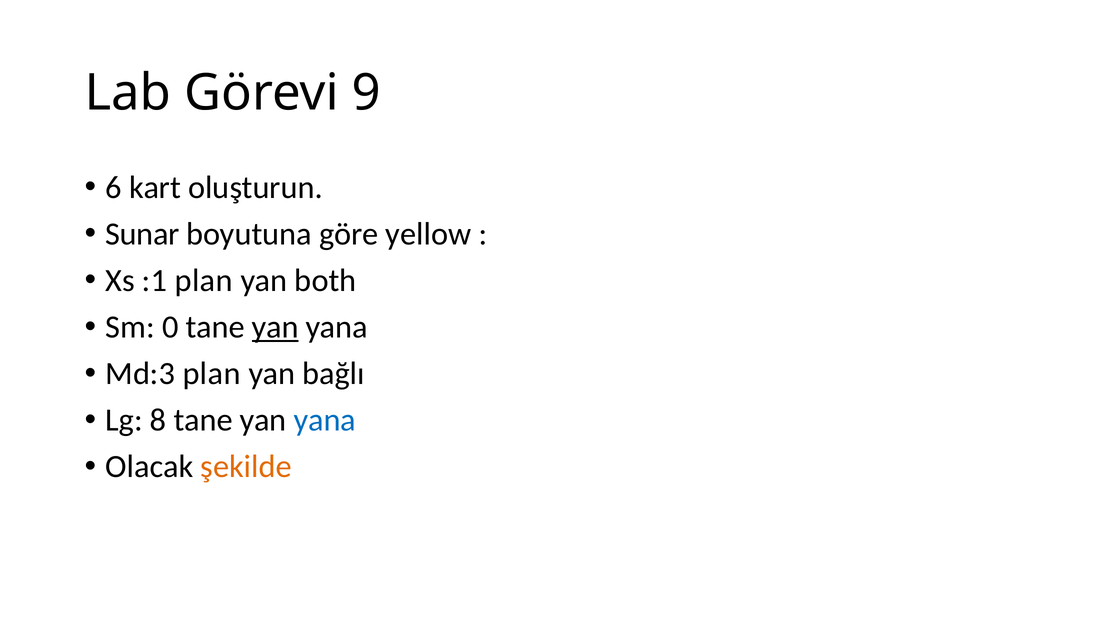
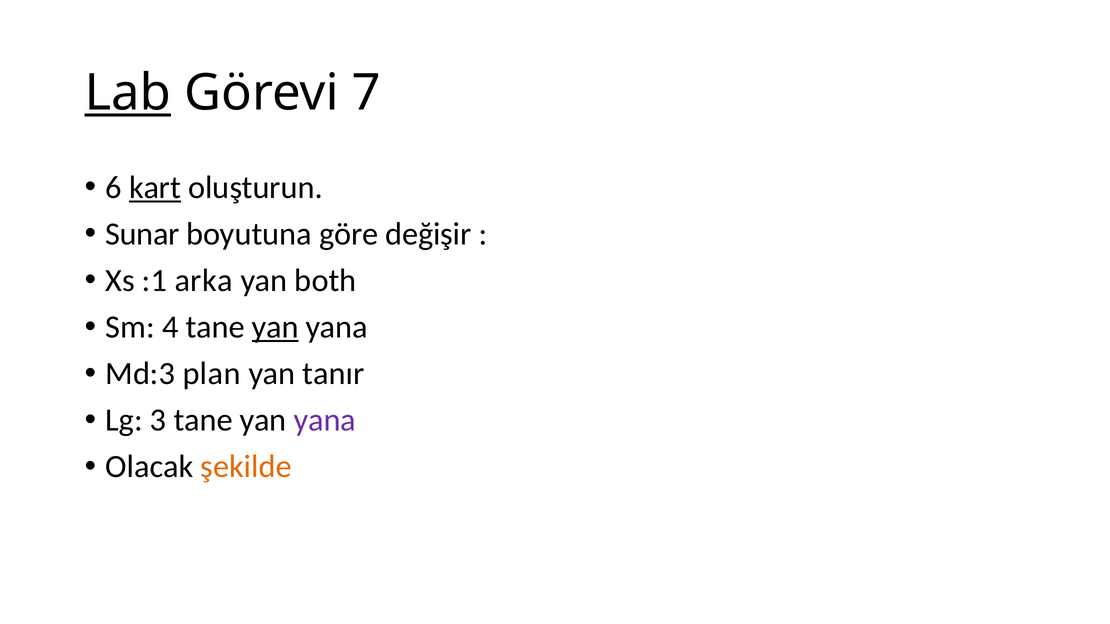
Lab underline: none -> present
9: 9 -> 7
kart underline: none -> present
yellow: yellow -> değişir
:1 plan: plan -> arka
0: 0 -> 4
bağlı: bağlı -> tanır
8: 8 -> 3
yana at (325, 420) colour: blue -> purple
